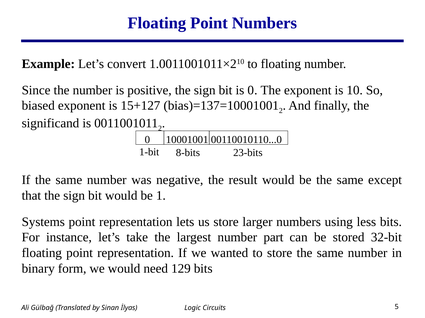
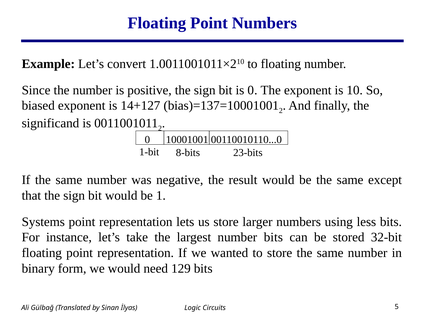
15+127: 15+127 -> 14+127
number part: part -> bits
